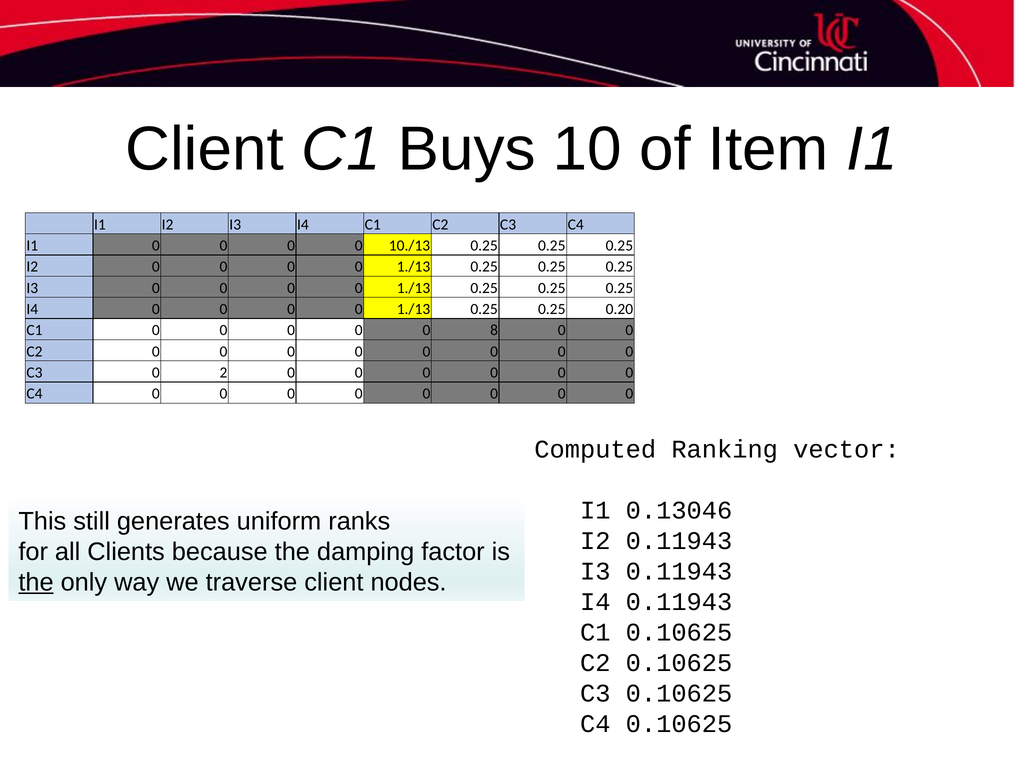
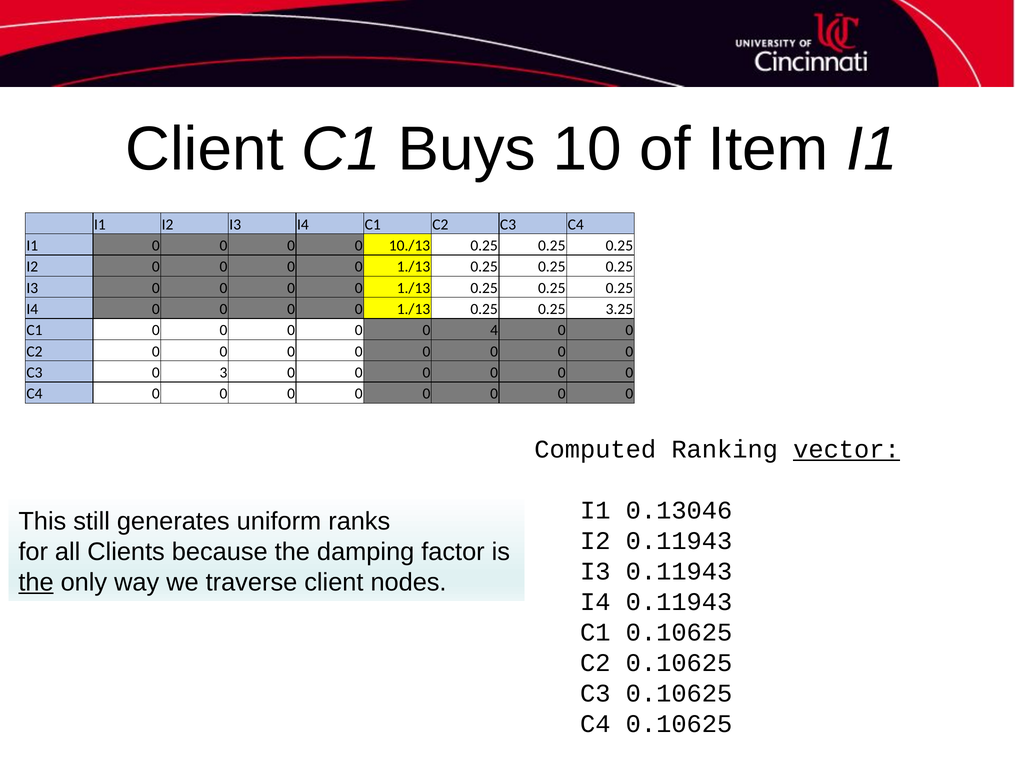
0.20: 0.20 -> 3.25
8: 8 -> 4
2: 2 -> 3
vector underline: none -> present
